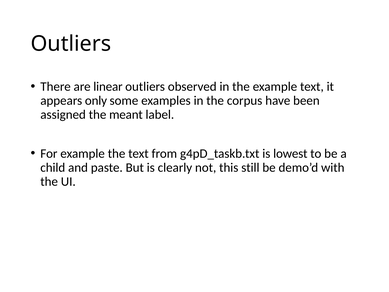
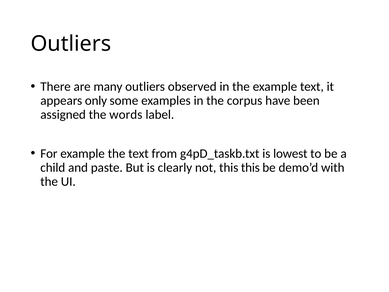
linear: linear -> many
meant: meant -> words
this still: still -> this
